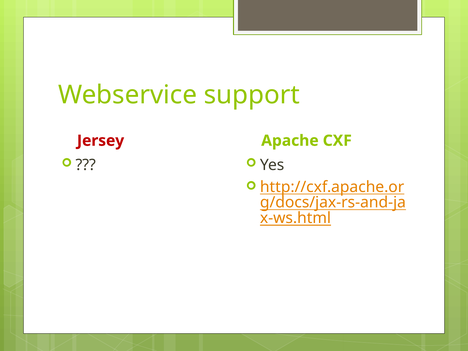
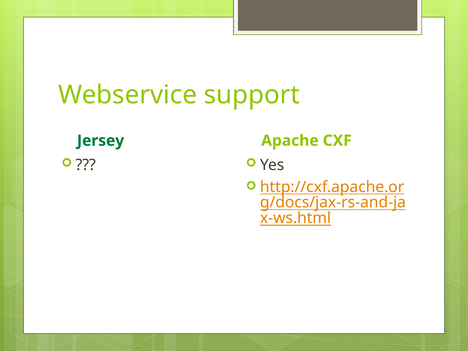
Jersey colour: red -> green
